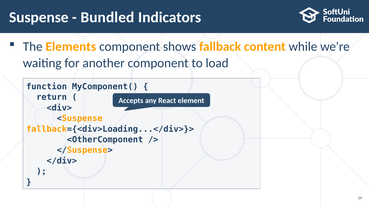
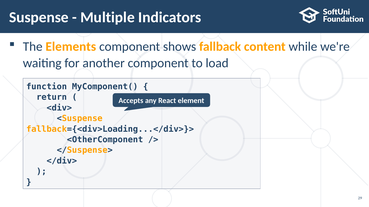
Bundled: Bundled -> Multiple
